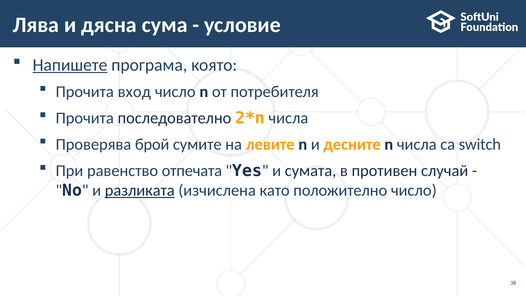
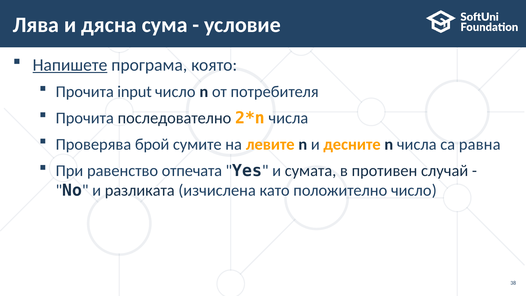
вход: вход -> input
switch: switch -> равна
разликата underline: present -> none
